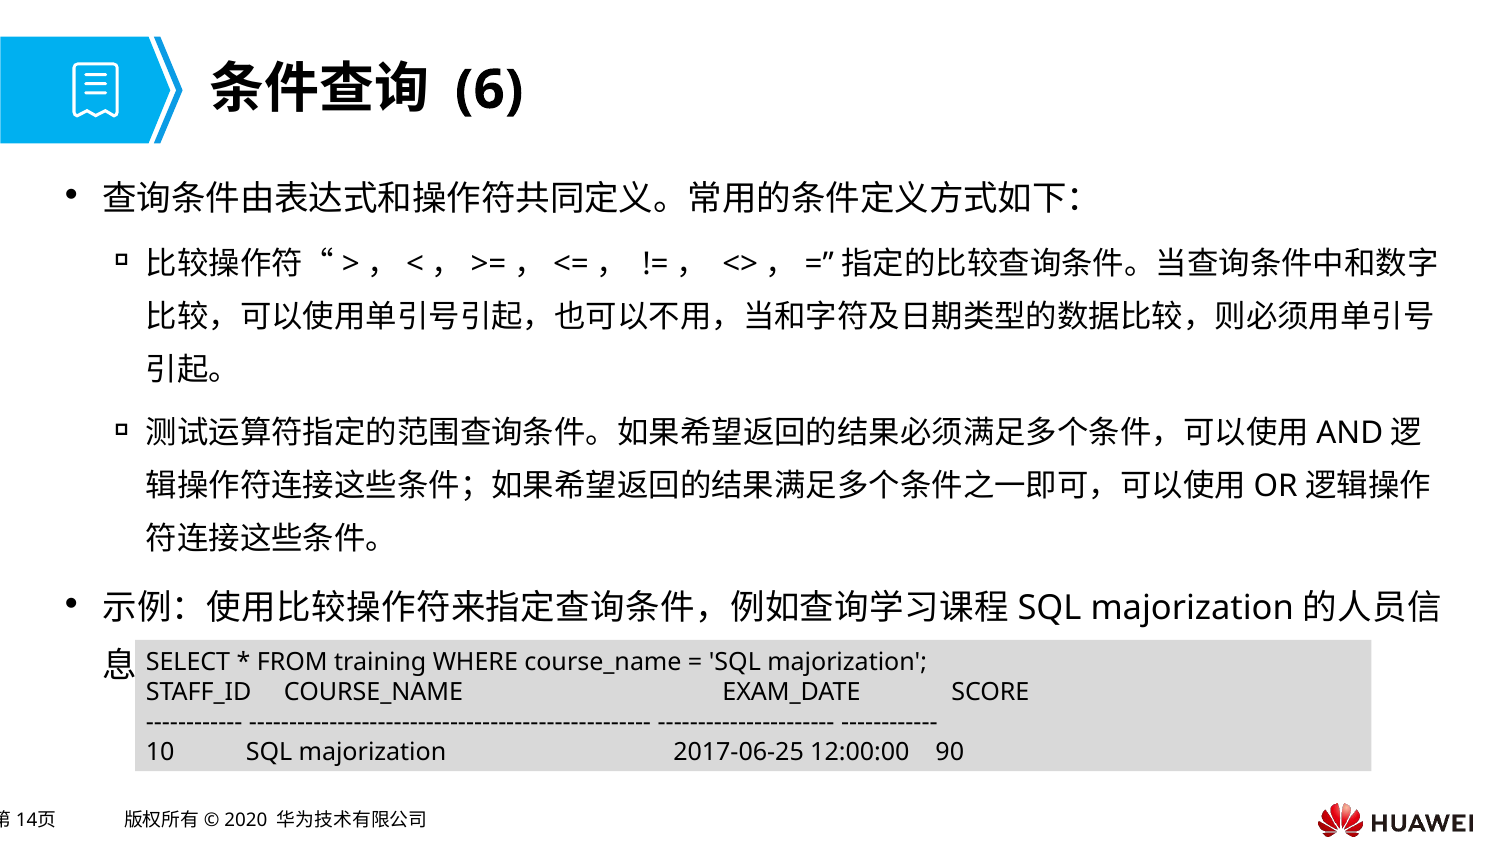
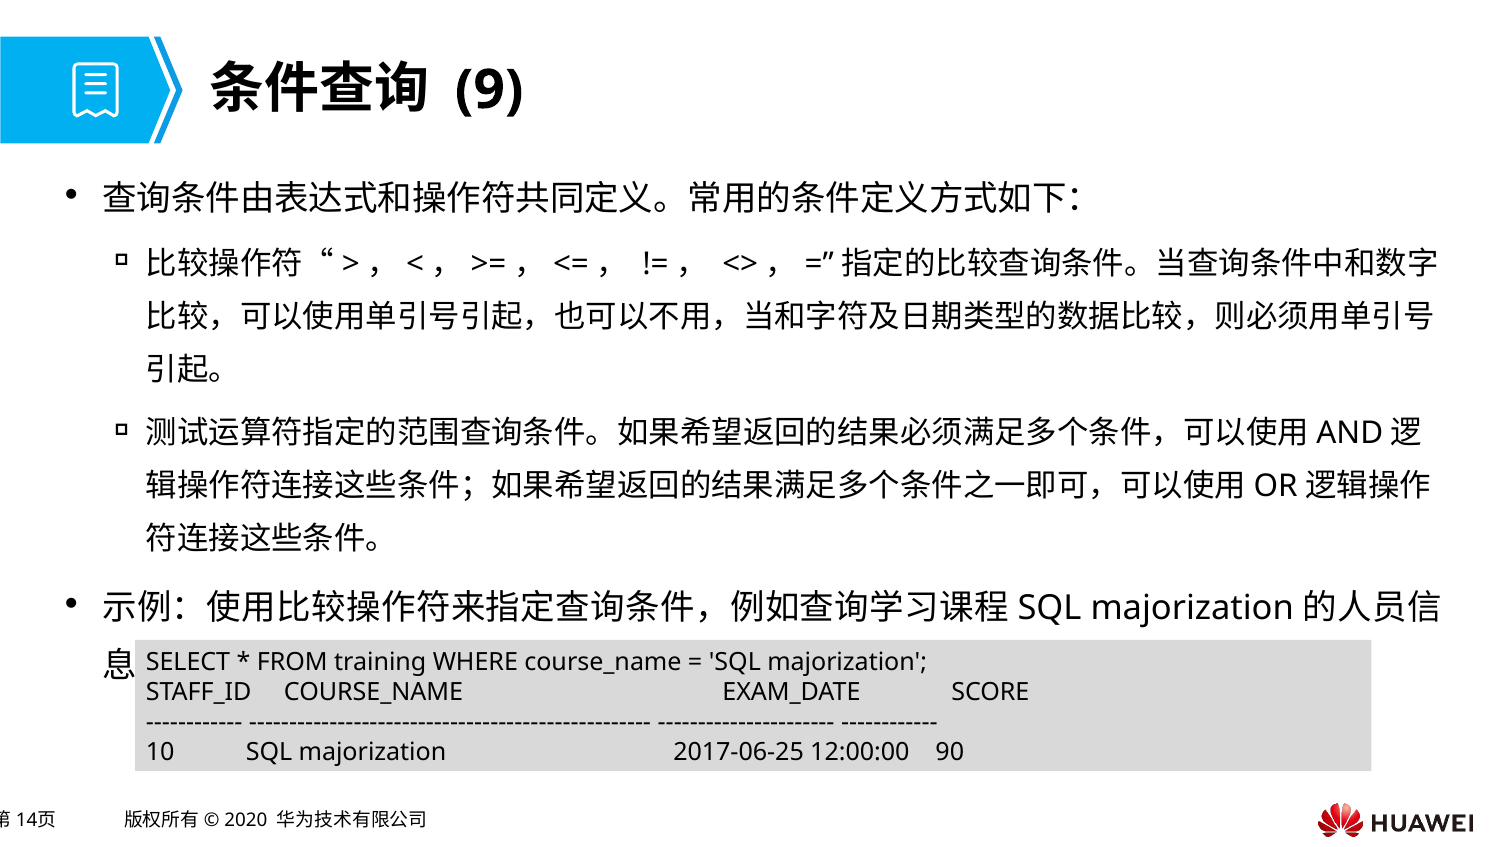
6: 6 -> 9
